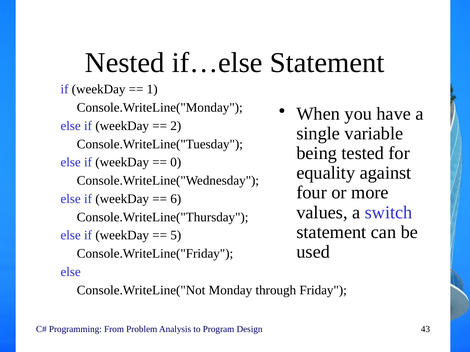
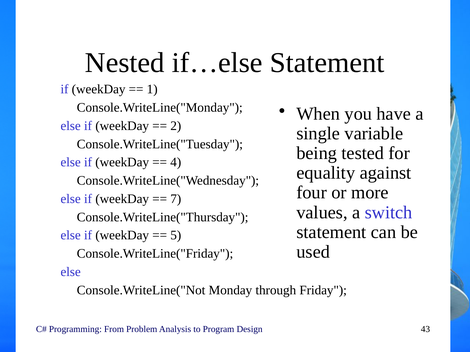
0: 0 -> 4
6: 6 -> 7
